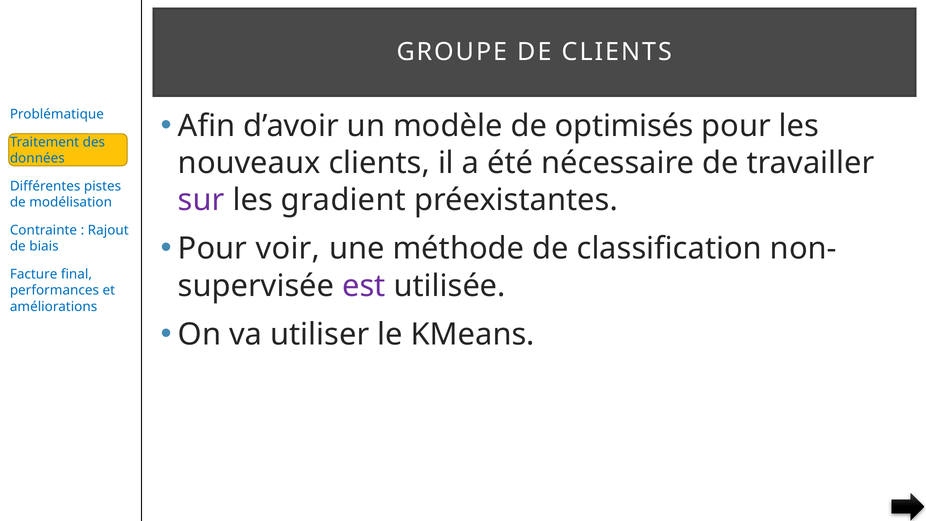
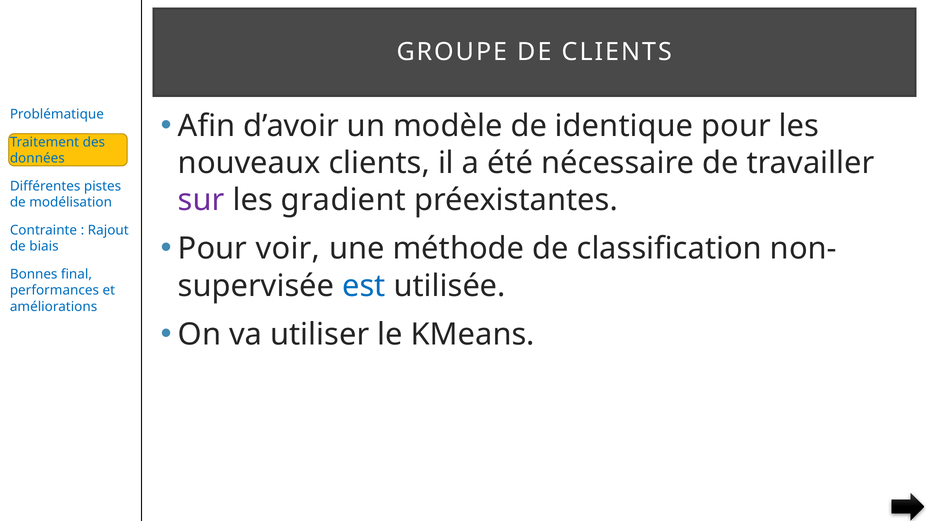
optimisés: optimisés -> identique
Facture: Facture -> Bonnes
est colour: purple -> blue
